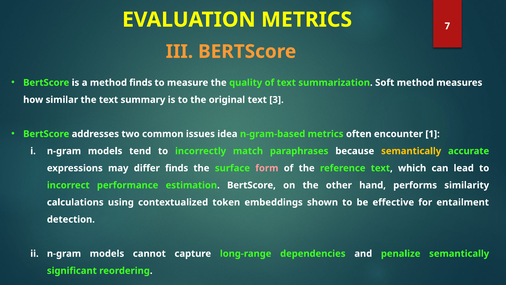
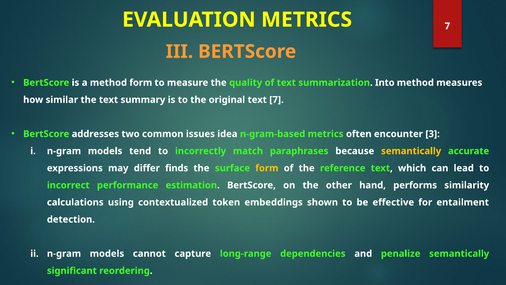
method finds: finds -> form
Soft: Soft -> Into
text 3: 3 -> 7
1: 1 -> 3
form at (267, 168) colour: pink -> yellow
